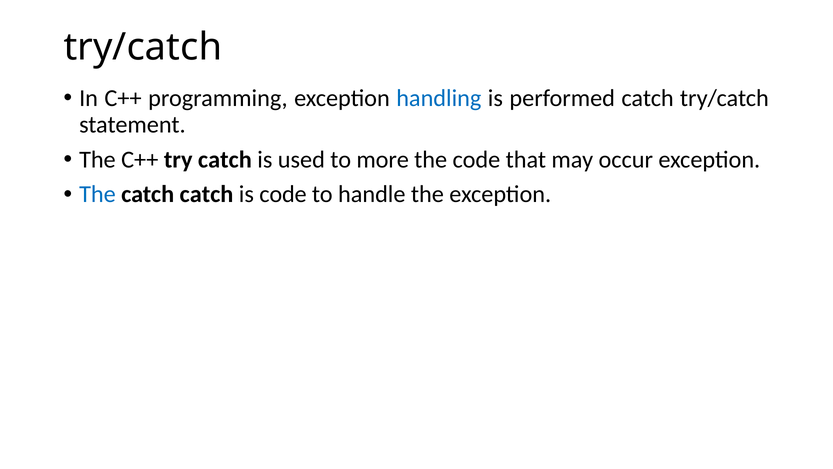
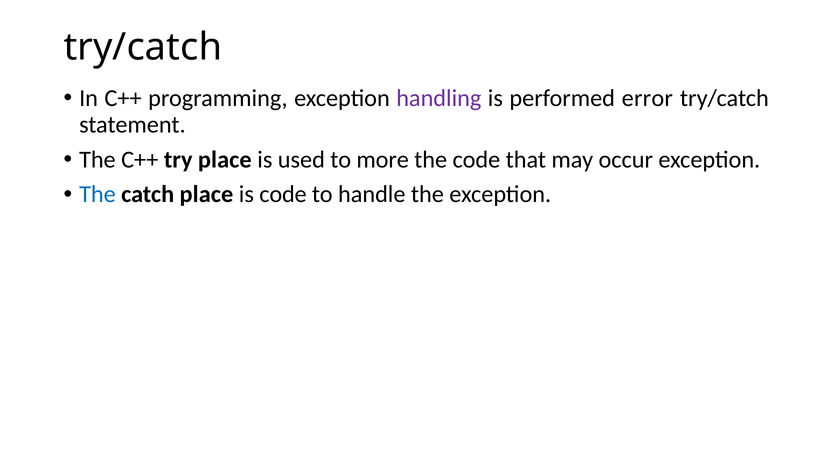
handling colour: blue -> purple
performed catch: catch -> error
try catch: catch -> place
catch catch: catch -> place
